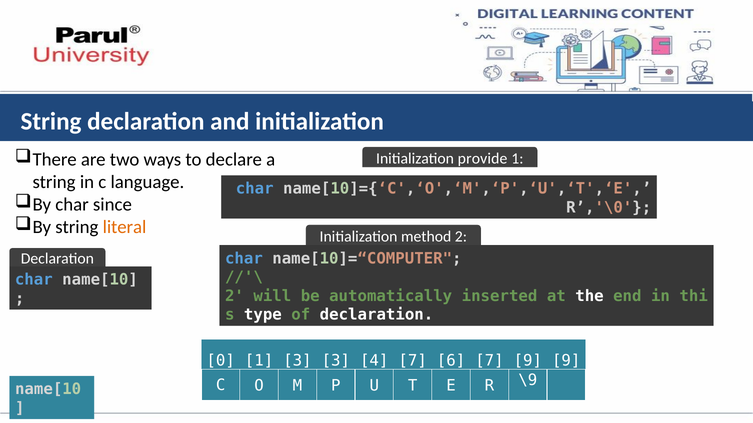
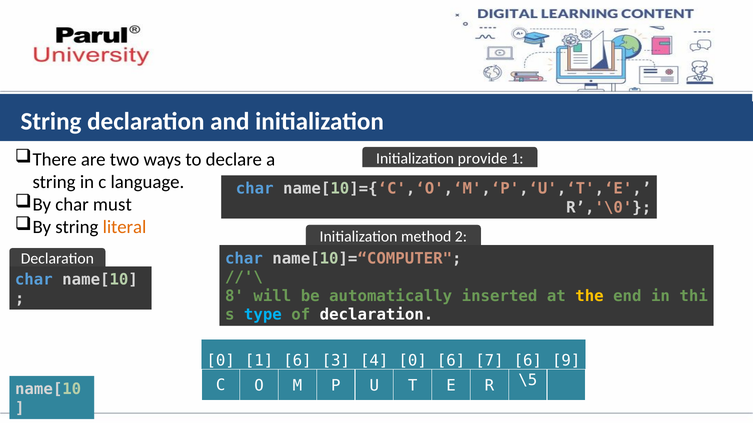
since: since -> must
2 at (234, 296): 2 -> 8
the colour: white -> yellow
type colour: white -> light blue
1 3: 3 -> 6
4 7: 7 -> 0
7 9: 9 -> 6
\9: \9 -> \5
